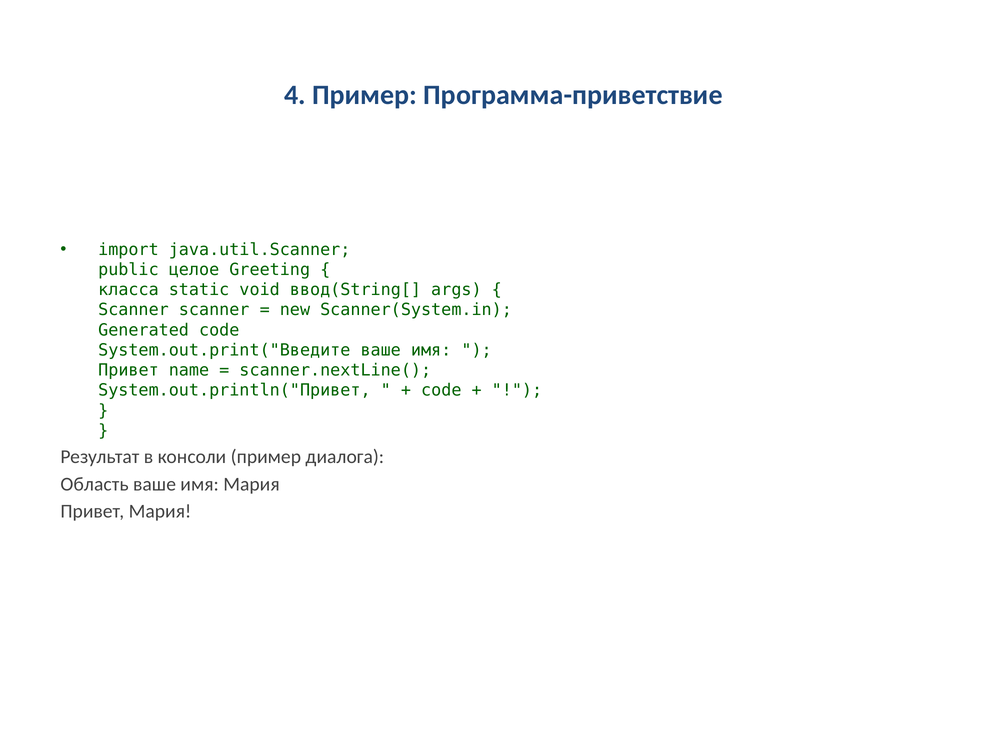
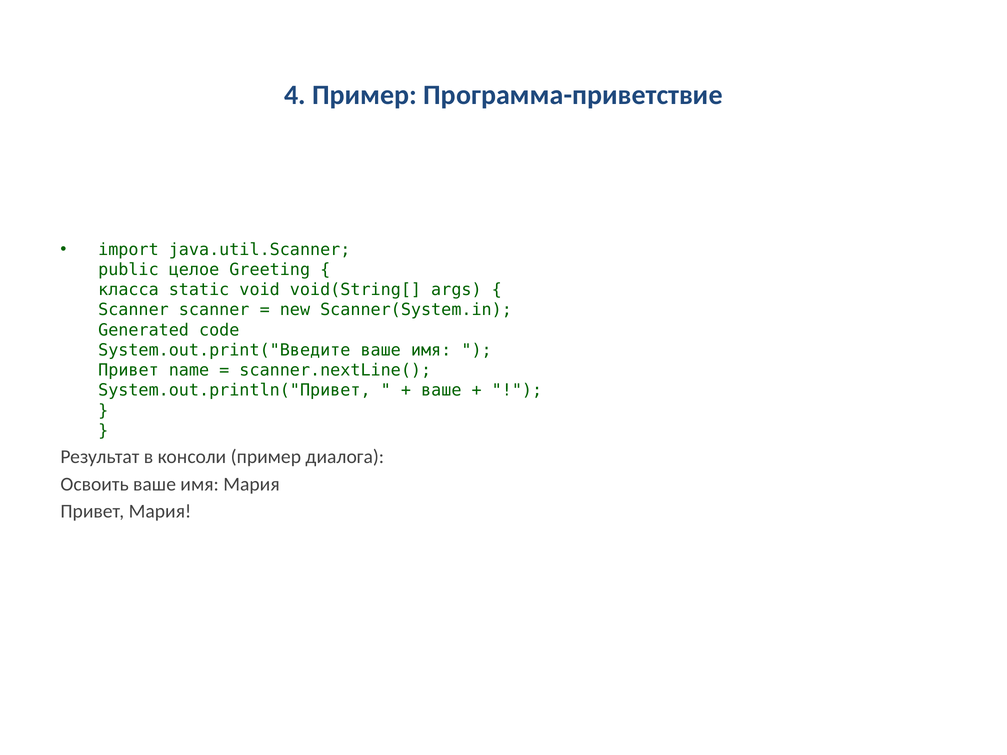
ввод(String[: ввод(String[ -> void(String[
code at (441, 391): code -> ваше
Область: Область -> Освоить
